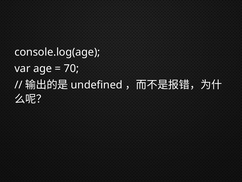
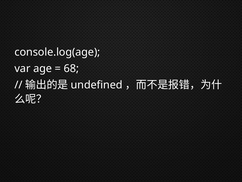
70: 70 -> 68
